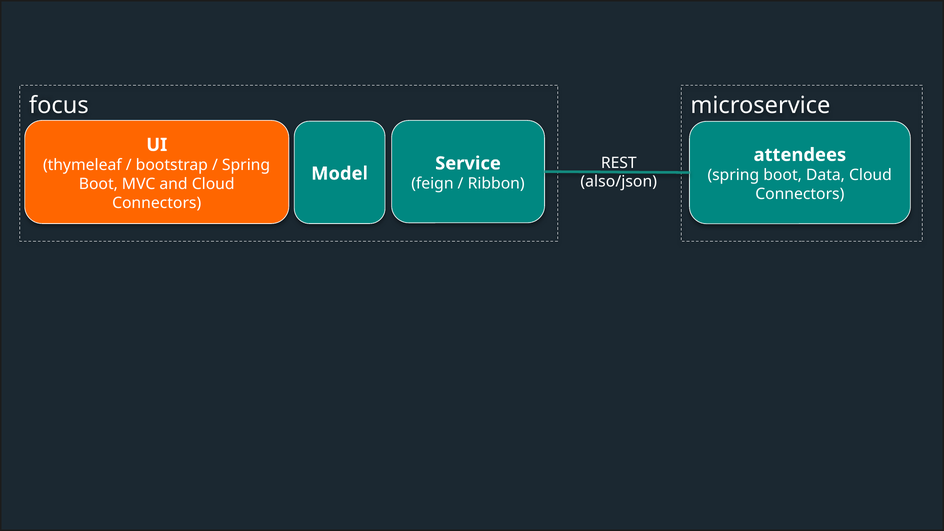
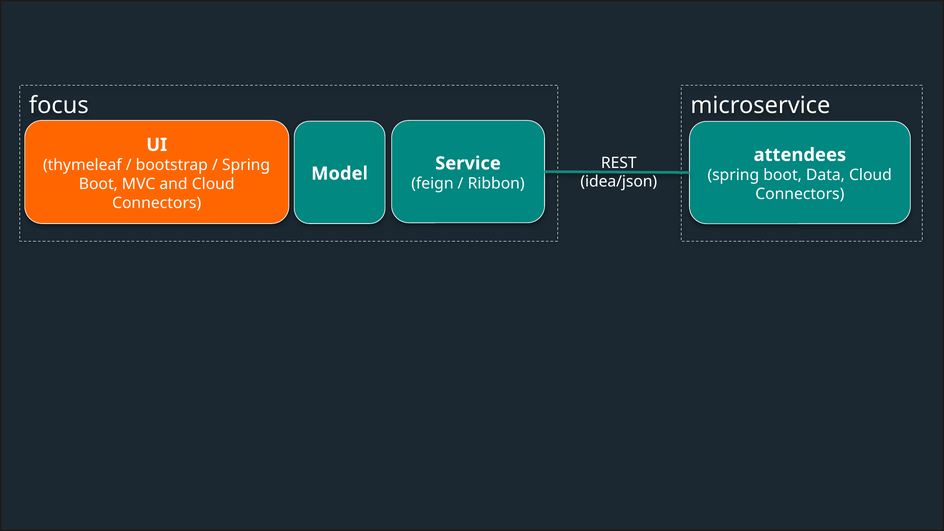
also/json: also/json -> idea/json
